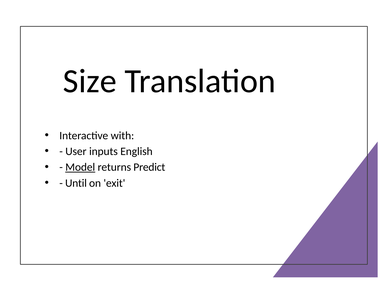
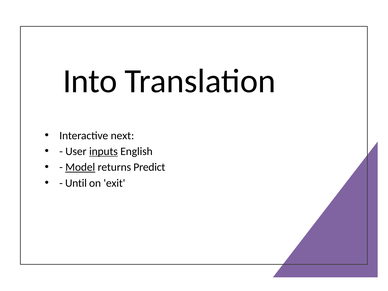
Size: Size -> Into
with: with -> next
inputs underline: none -> present
